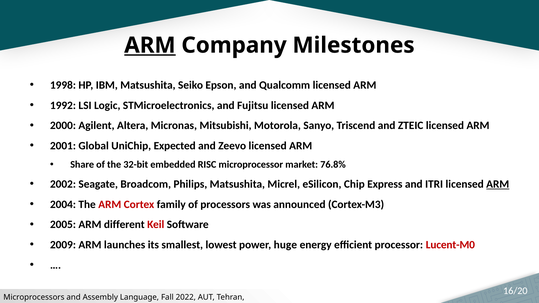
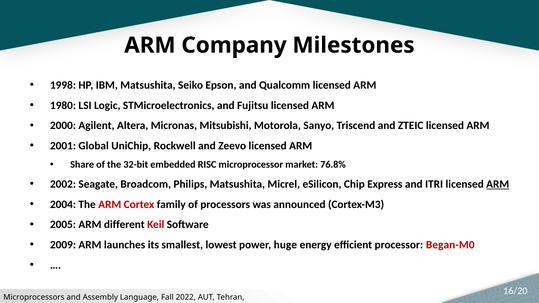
ARM at (150, 45) underline: present -> none
1992: 1992 -> 1980
Expected: Expected -> Rockwell
Lucent-M0: Lucent-M0 -> Began-M0
